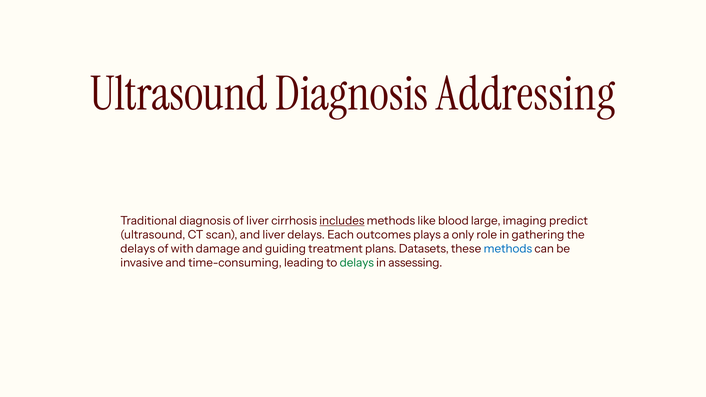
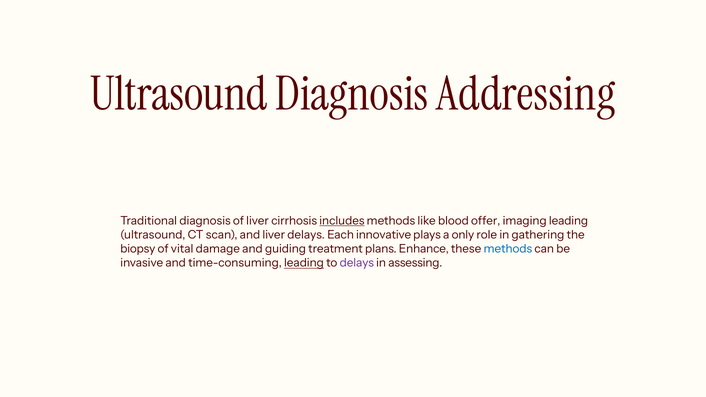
large: large -> offer
imaging predict: predict -> leading
outcomes: outcomes -> innovative
delays at (138, 249): delays -> biopsy
with: with -> vital
Datasets: Datasets -> Enhance
leading at (304, 263) underline: none -> present
delays at (357, 263) colour: green -> purple
